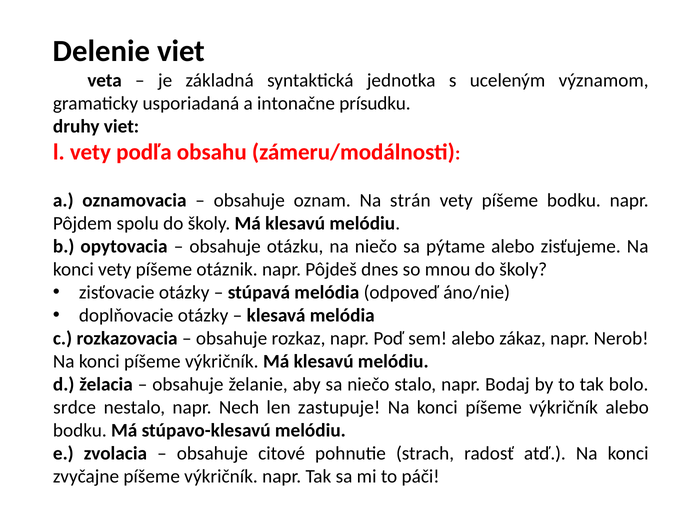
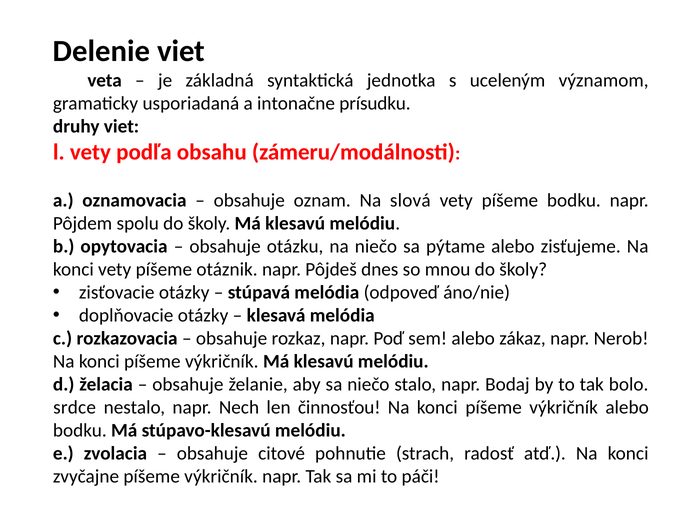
strán: strán -> slová
zastupuje: zastupuje -> činnosťou
